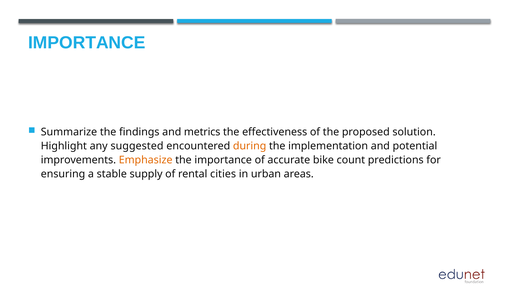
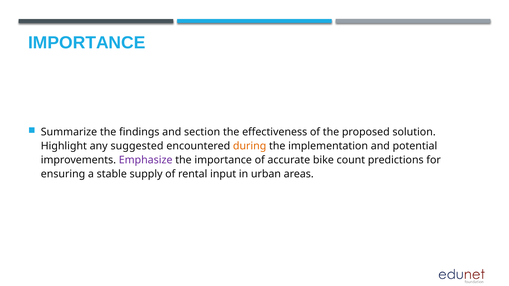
metrics: metrics -> section
Emphasize colour: orange -> purple
cities: cities -> input
